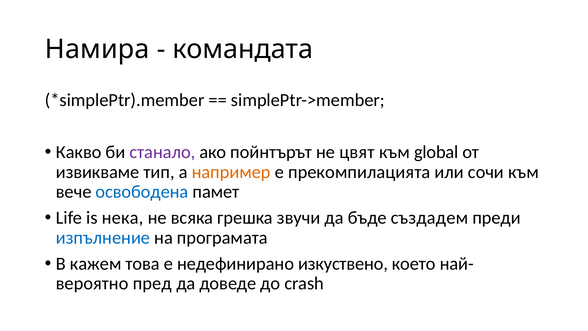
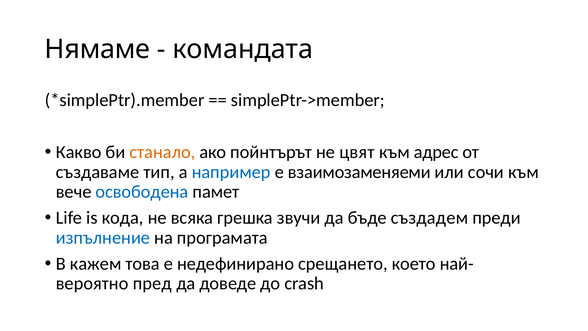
Намира: Намира -> Нямаме
станало colour: purple -> orange
global: global -> адрес
извикваме: извикваме -> създаваме
например colour: orange -> blue
прекомпилацията: прекомпилацията -> взаимозаменяеми
нека: нека -> кода
изкуствено: изкуствено -> срещането
